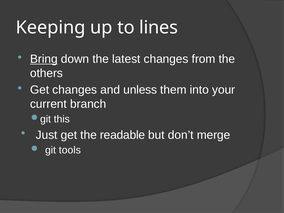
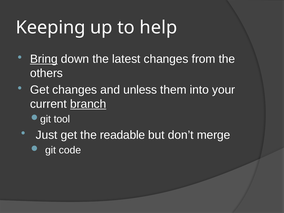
lines: lines -> help
branch underline: none -> present
this: this -> tool
tools: tools -> code
